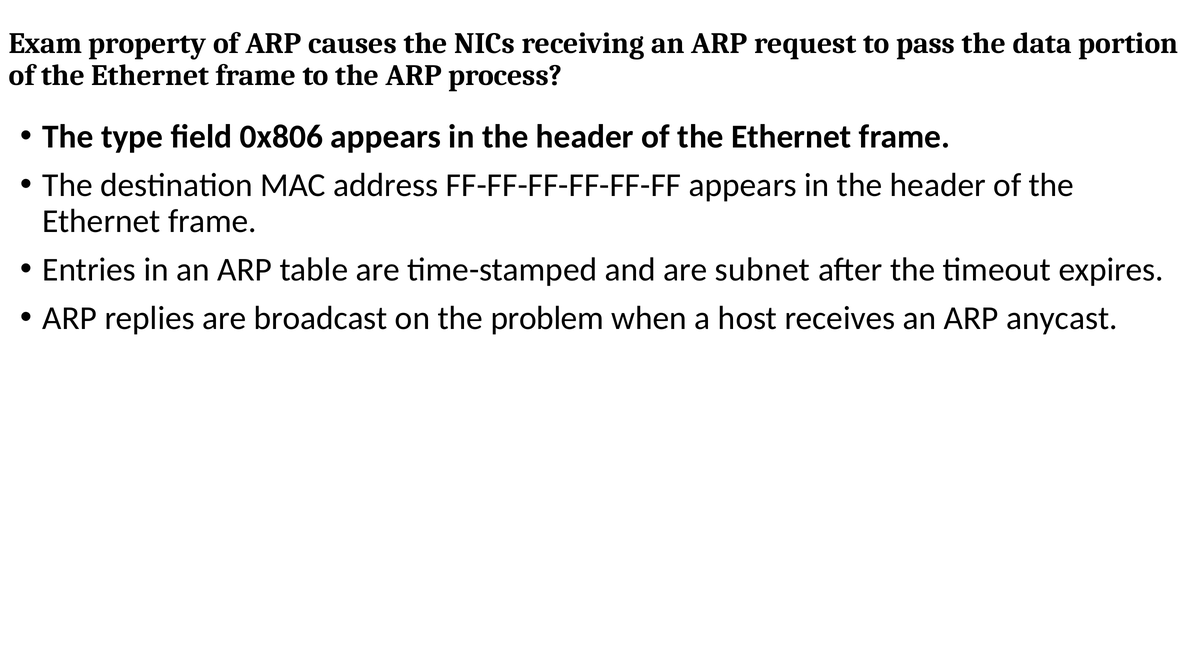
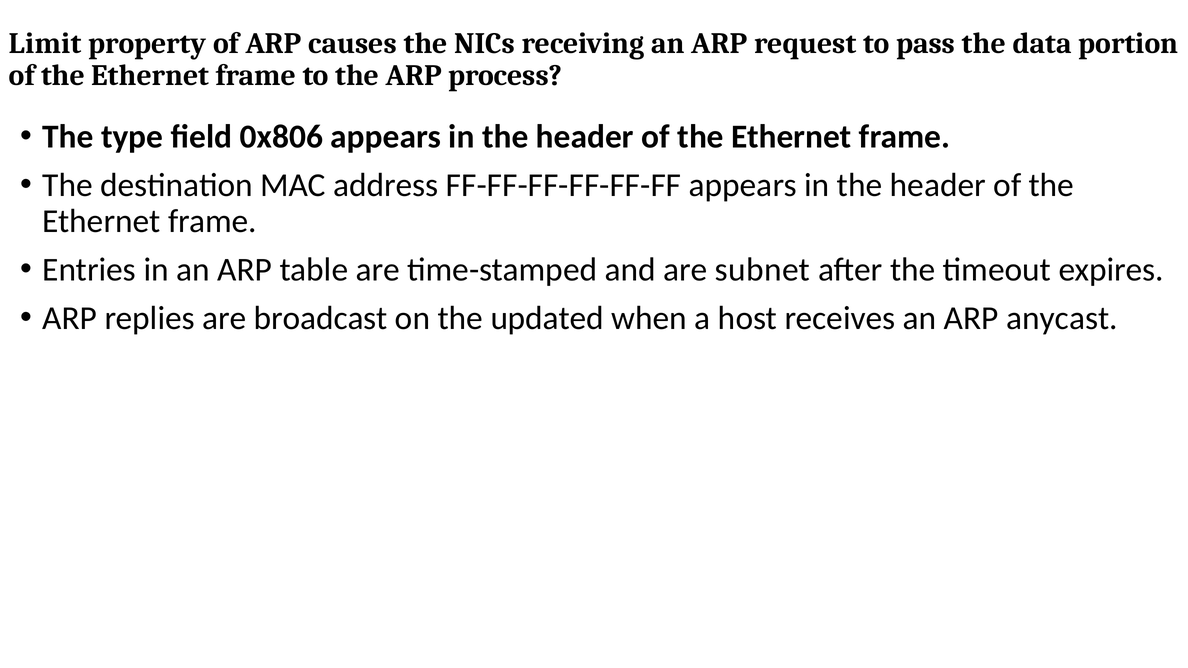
Exam: Exam -> Limit
problem: problem -> updated
